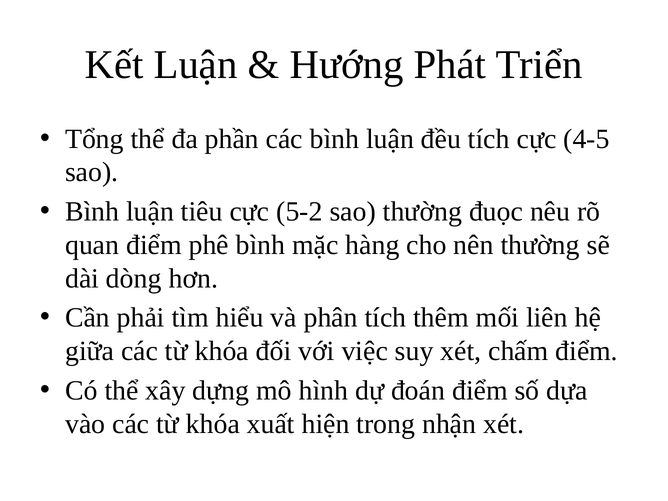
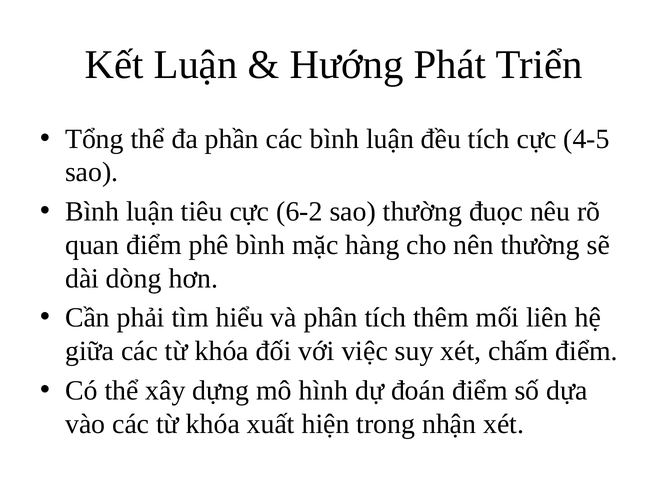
5-2: 5-2 -> 6-2
